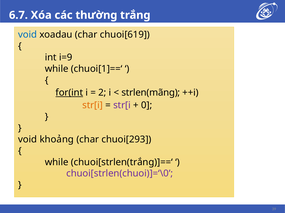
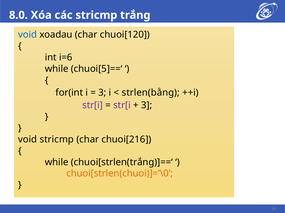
6.7: 6.7 -> 8.0
các thường: thường -> stricmp
chuoi[619: chuoi[619 -> chuoi[120
i=9: i=9 -> i=6
chuoi[1]==‘: chuoi[1]==‘ -> chuoi[5]==‘
for(int underline: present -> none
2 at (102, 93): 2 -> 3
strlen(mãng: strlen(mãng -> strlen(bằng
str[i at (93, 106) colour: orange -> purple
0 at (147, 106): 0 -> 3
void khoảng: khoảng -> stricmp
chuoi[293: chuoi[293 -> chuoi[216
chuoi[strlen(chuoi)]=‘\0 colour: purple -> orange
